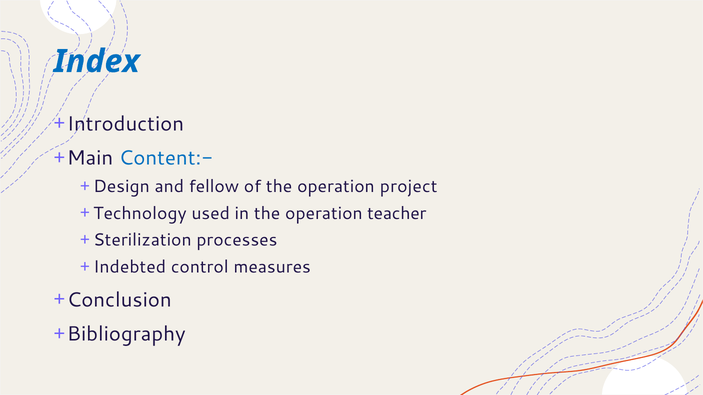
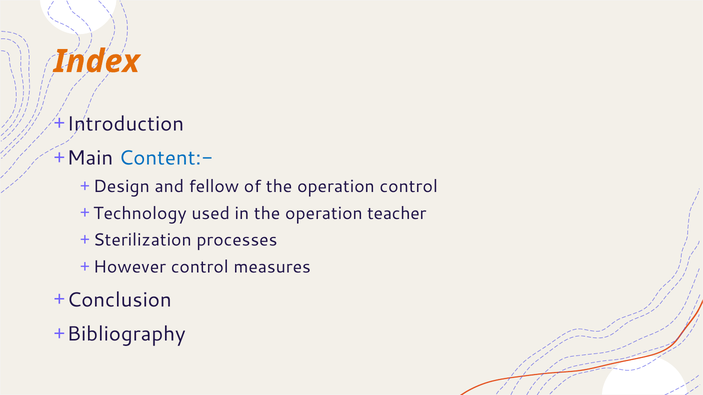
Index colour: blue -> orange
operation project: project -> control
Indebted: Indebted -> However
